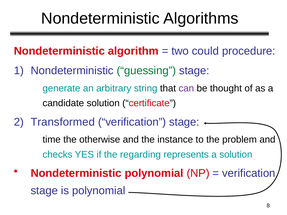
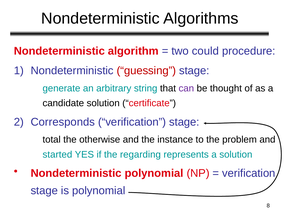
guessing colour: green -> red
Transformed: Transformed -> Corresponds
time: time -> total
checks: checks -> started
